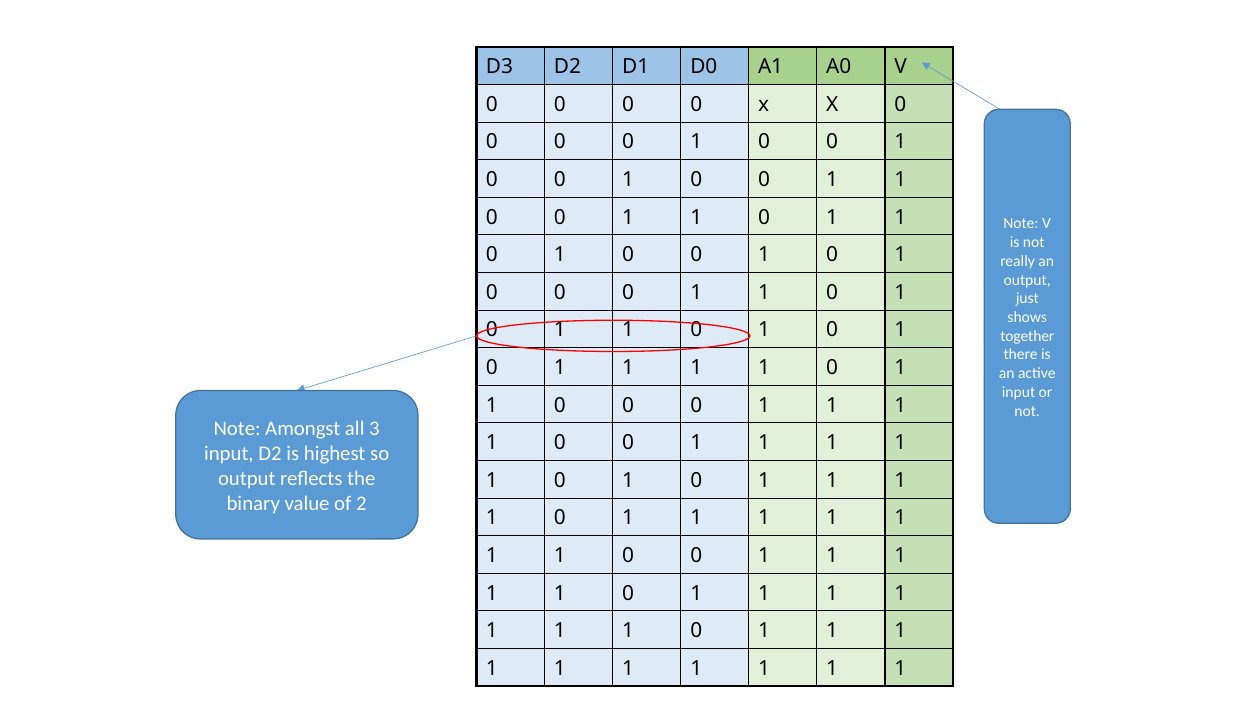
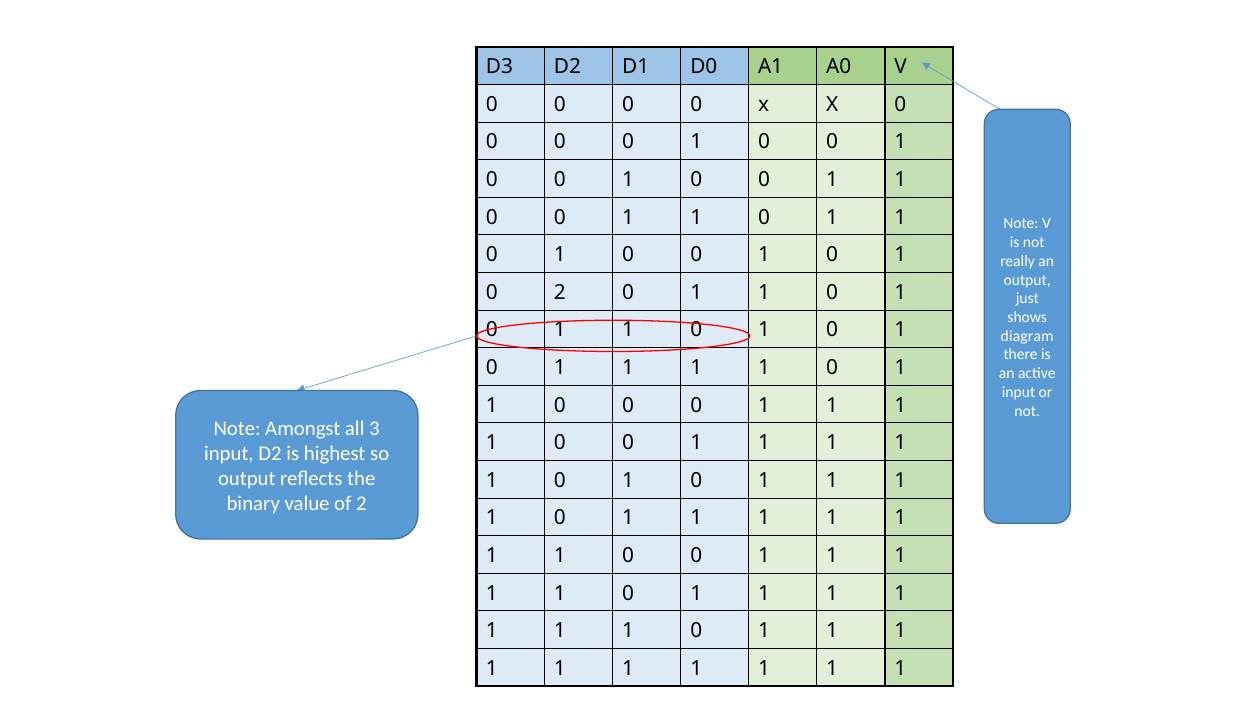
0 at (560, 293): 0 -> 2
together: together -> diagram
